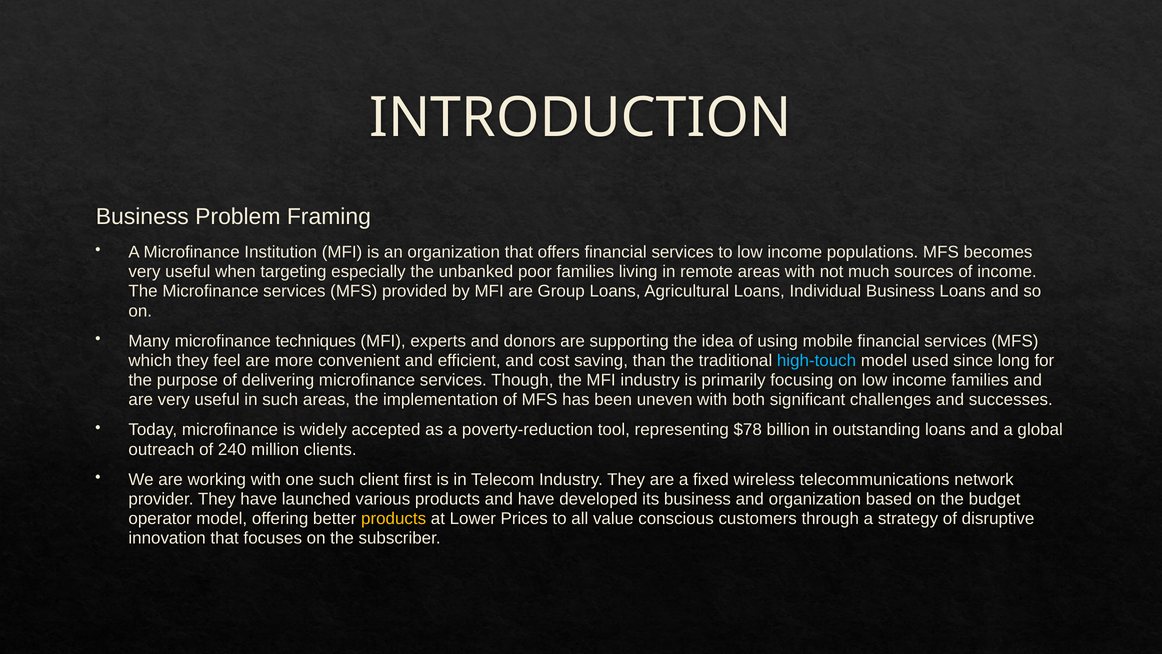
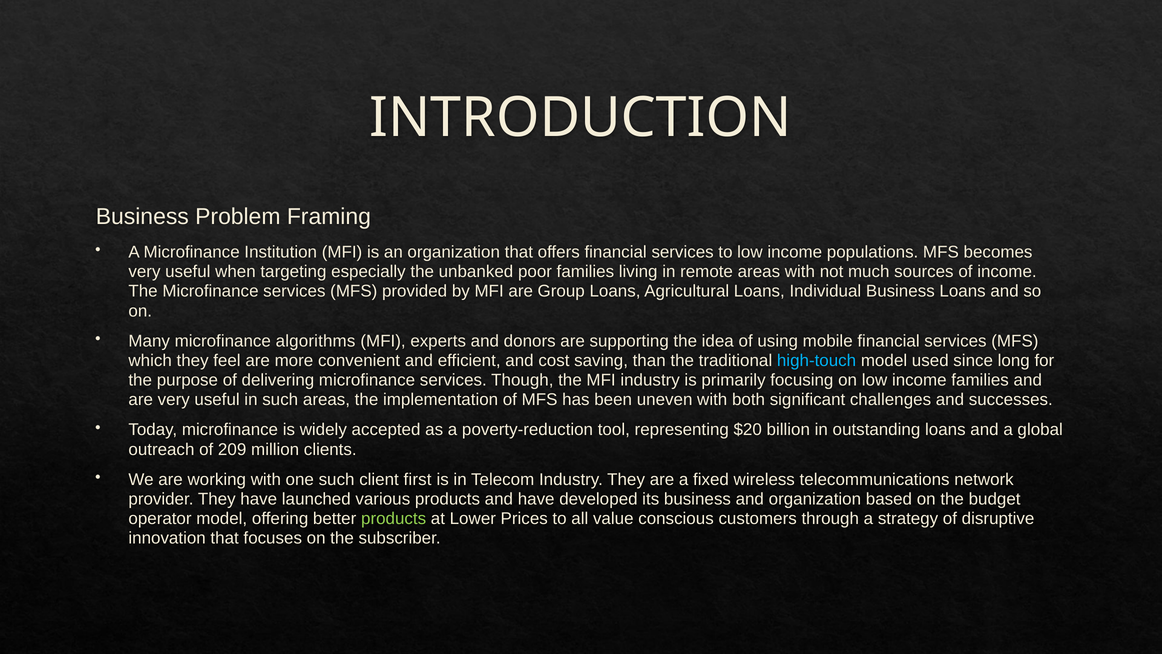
techniques: techniques -> algorithms
$78: $78 -> $20
240: 240 -> 209
products at (394, 518) colour: yellow -> light green
